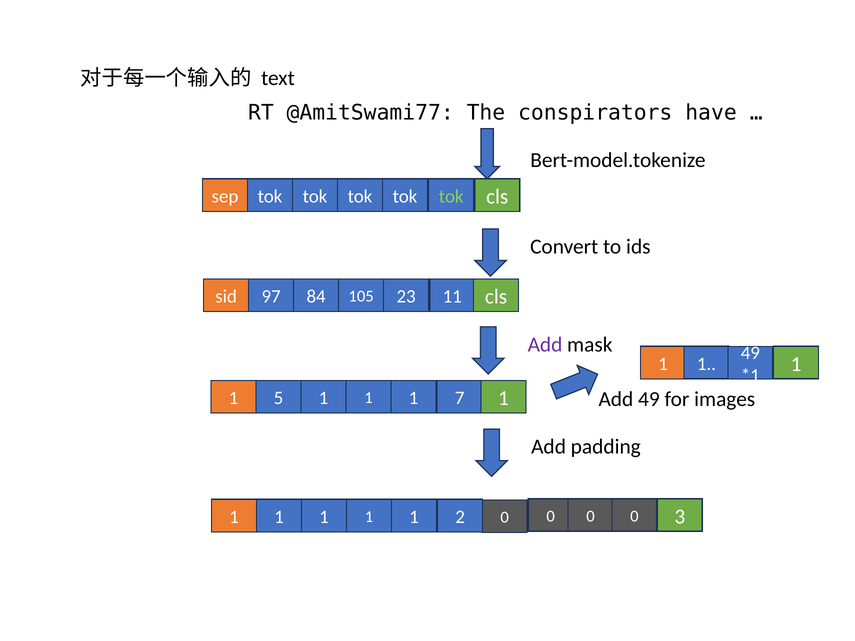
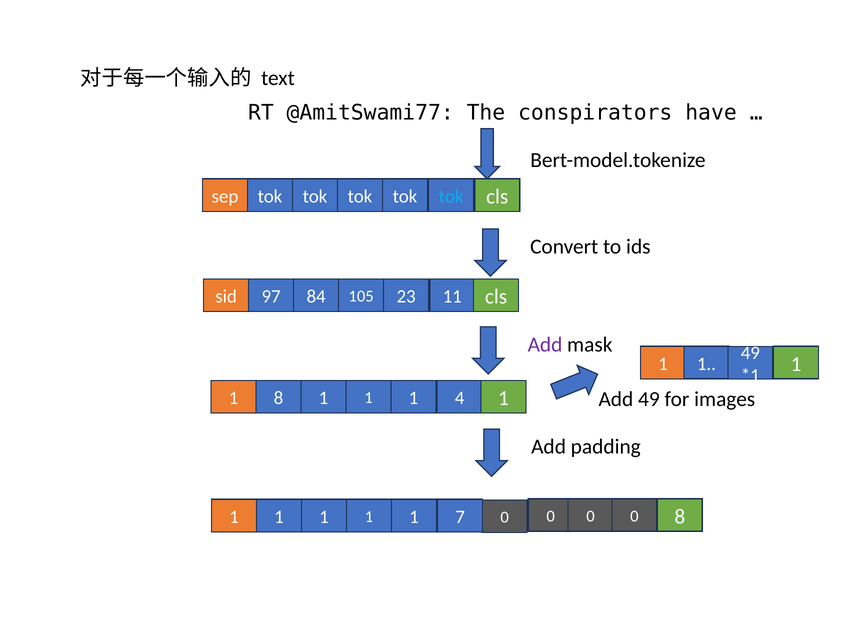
tok at (451, 197) colour: light green -> light blue
5 at (278, 398): 5 -> 8
7: 7 -> 4
2: 2 -> 7
1 1 3: 3 -> 8
